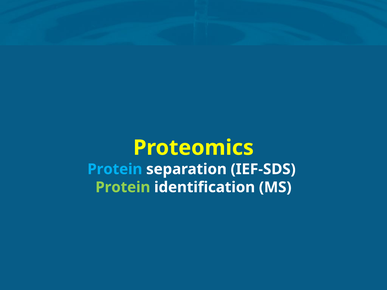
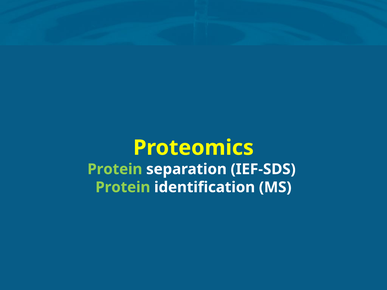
Protein at (115, 169) colour: light blue -> light green
